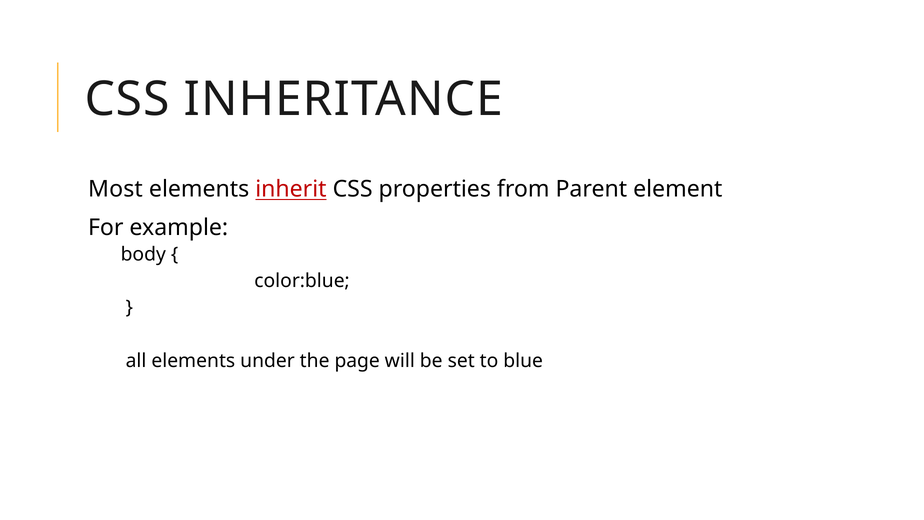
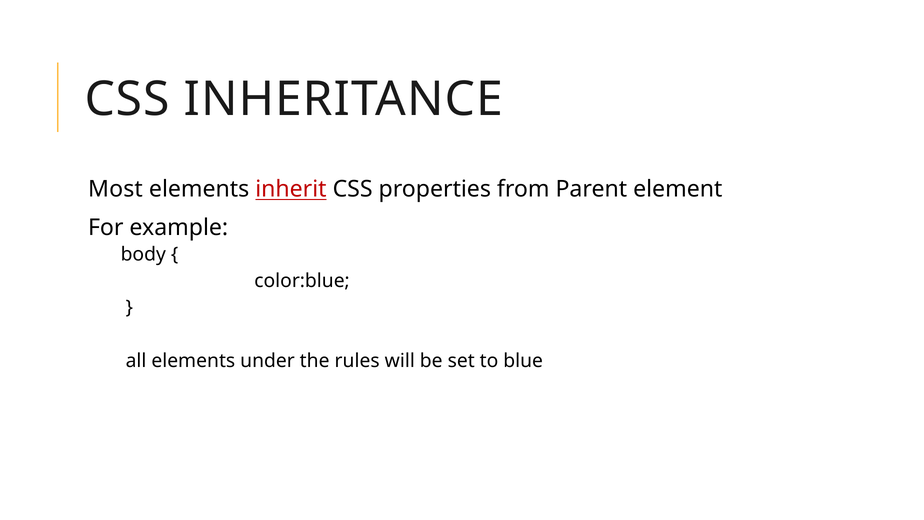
page: page -> rules
